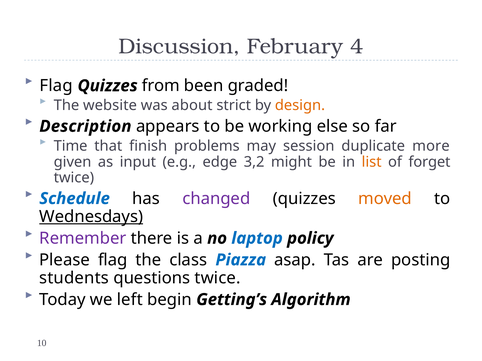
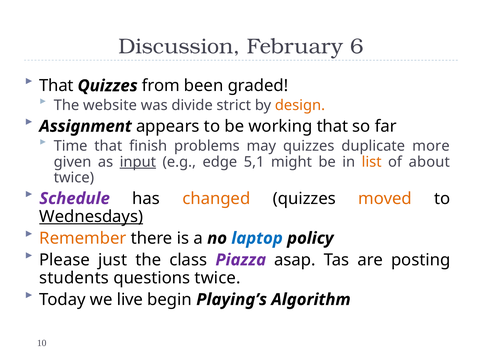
4: 4 -> 6
Flag at (56, 86): Flag -> That
about: about -> divide
Description: Description -> Assignment
working else: else -> that
may session: session -> quizzes
input underline: none -> present
3,2: 3,2 -> 5,1
forget: forget -> about
Schedule colour: blue -> purple
changed colour: purple -> orange
Remember colour: purple -> orange
Please flag: flag -> just
Piazza colour: blue -> purple
left: left -> live
Getting’s: Getting’s -> Playing’s
